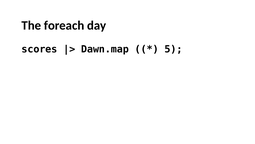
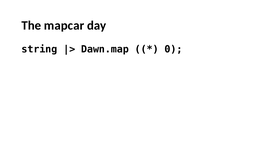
foreach: foreach -> mapcar
scores: scores -> string
5: 5 -> 0
